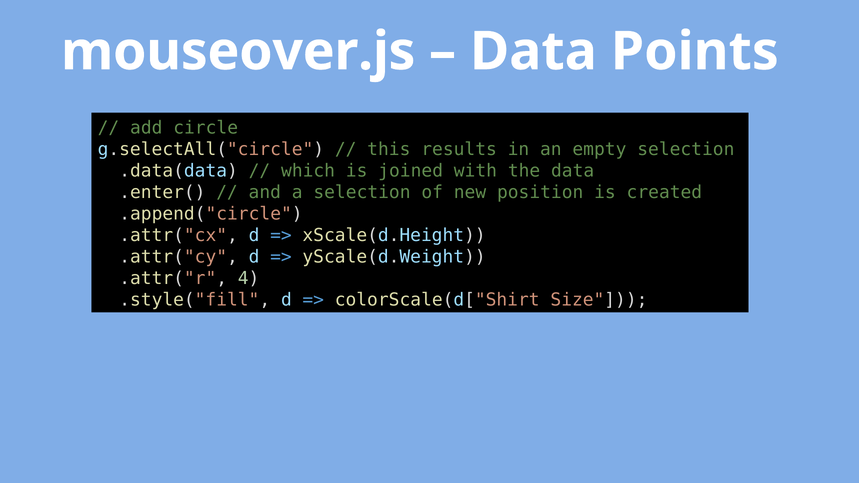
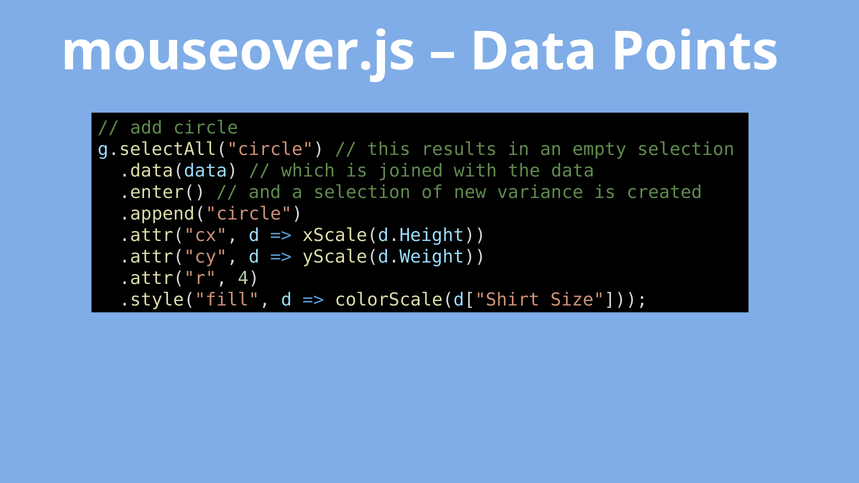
position: position -> variance
